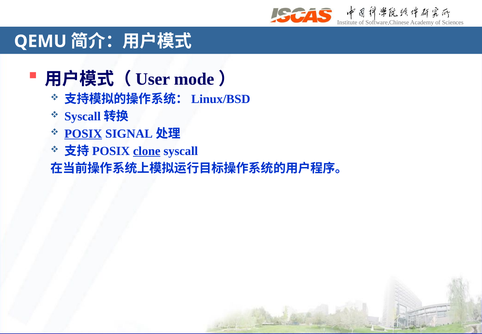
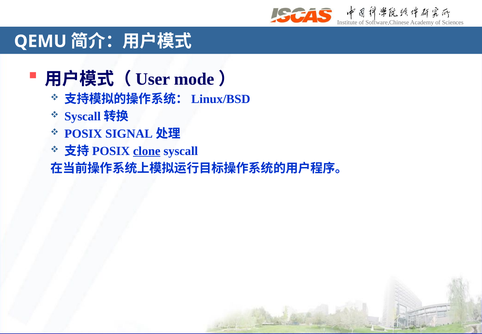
POSIX underline: present -> none
